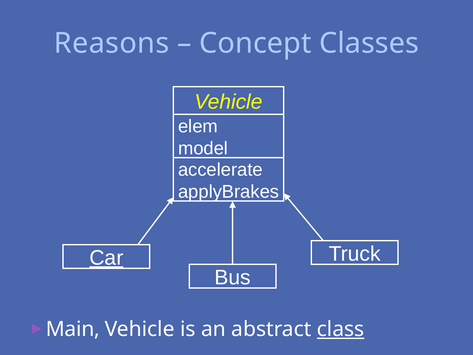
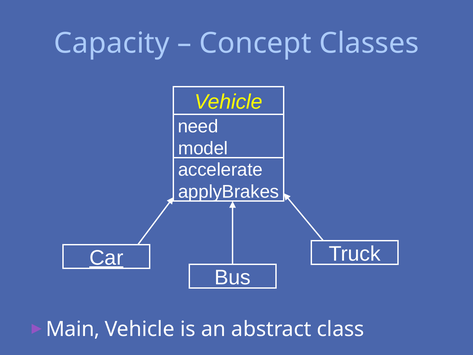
Reasons: Reasons -> Capacity
elem: elem -> need
class underline: present -> none
